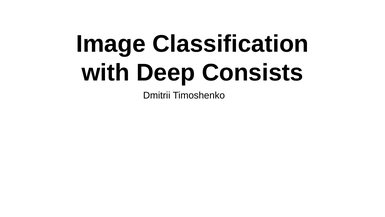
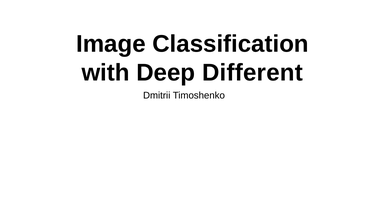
Consists: Consists -> Different
